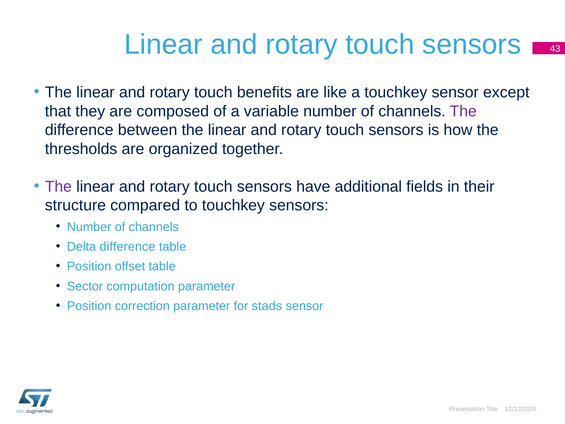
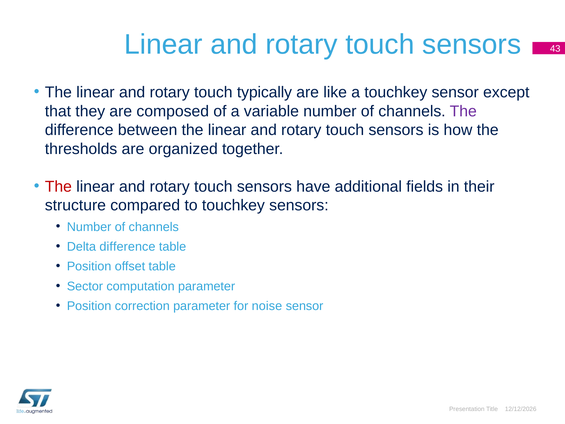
benefits: benefits -> typically
The at (58, 186) colour: purple -> red
stads: stads -> noise
